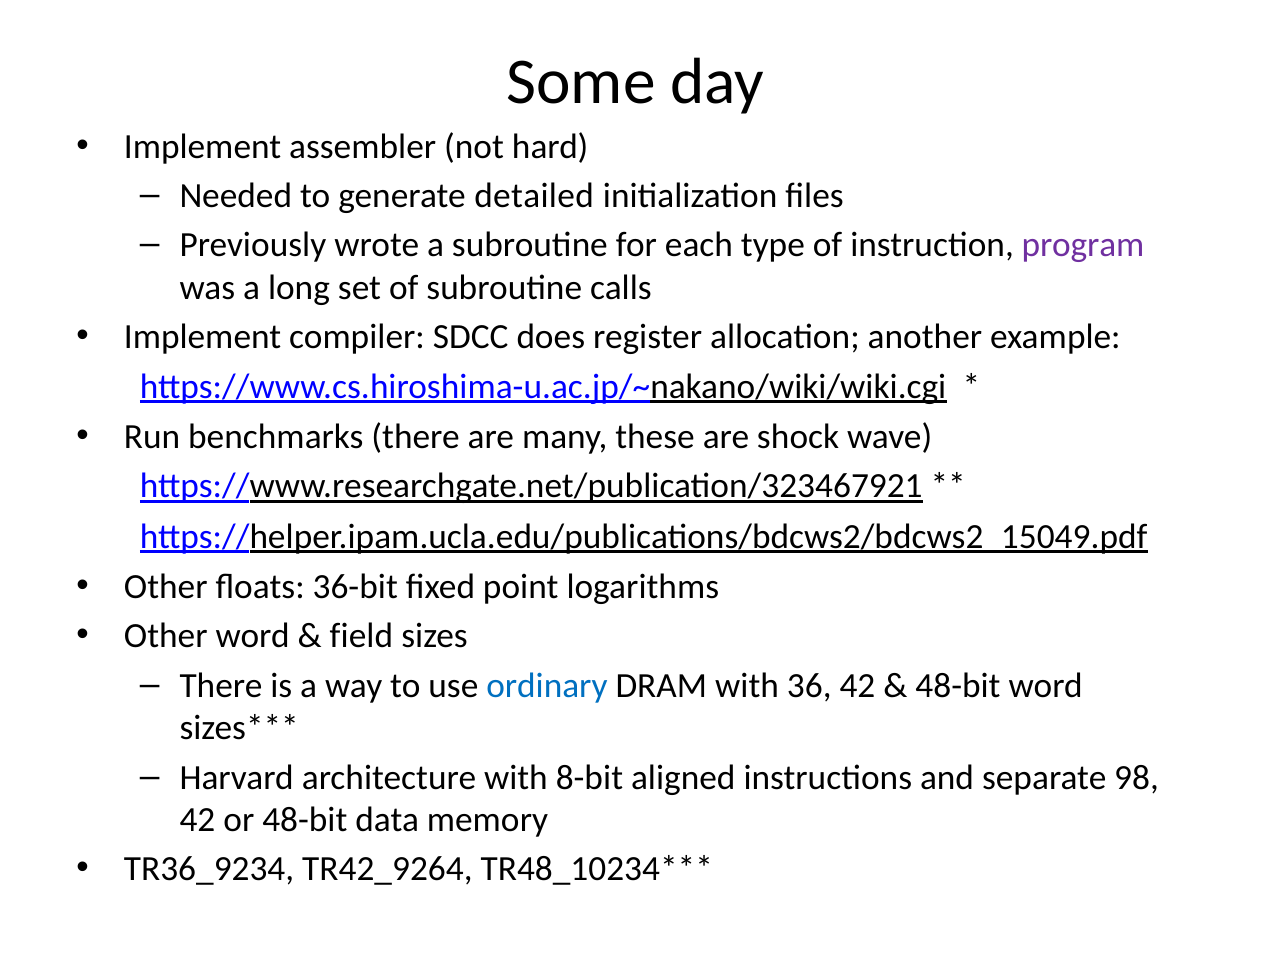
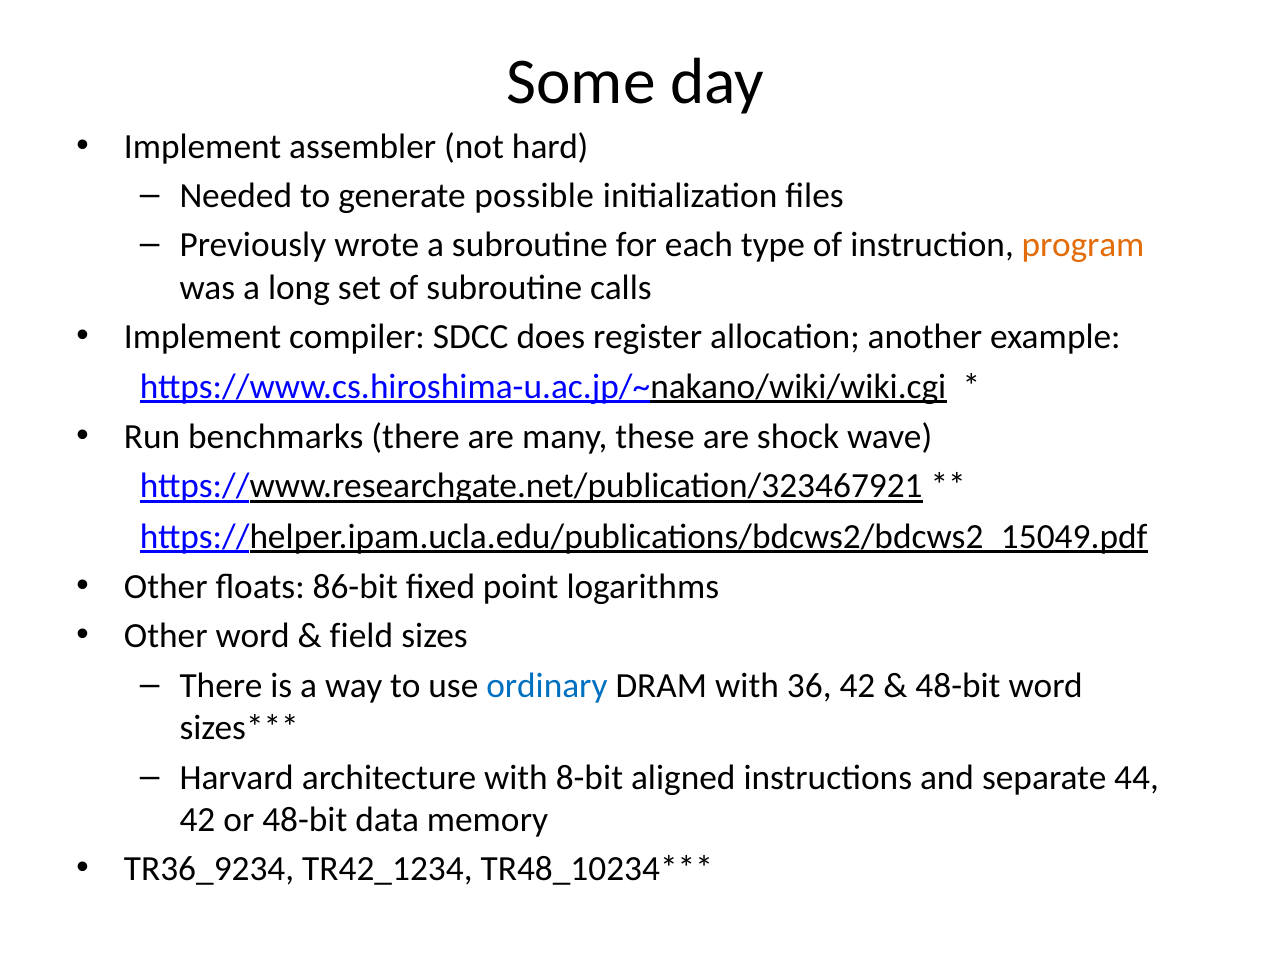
detailed: detailed -> possible
program colour: purple -> orange
36-bit: 36-bit -> 86-bit
98: 98 -> 44
TR42_9264: TR42_9264 -> TR42_1234
